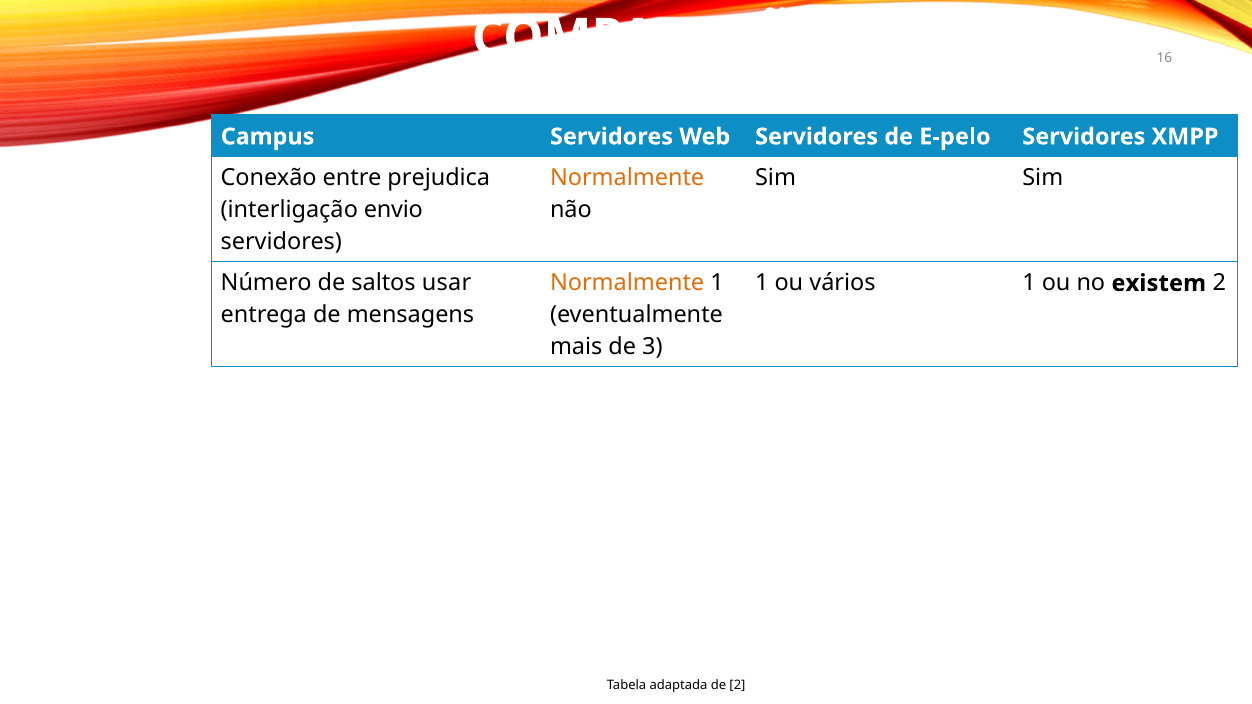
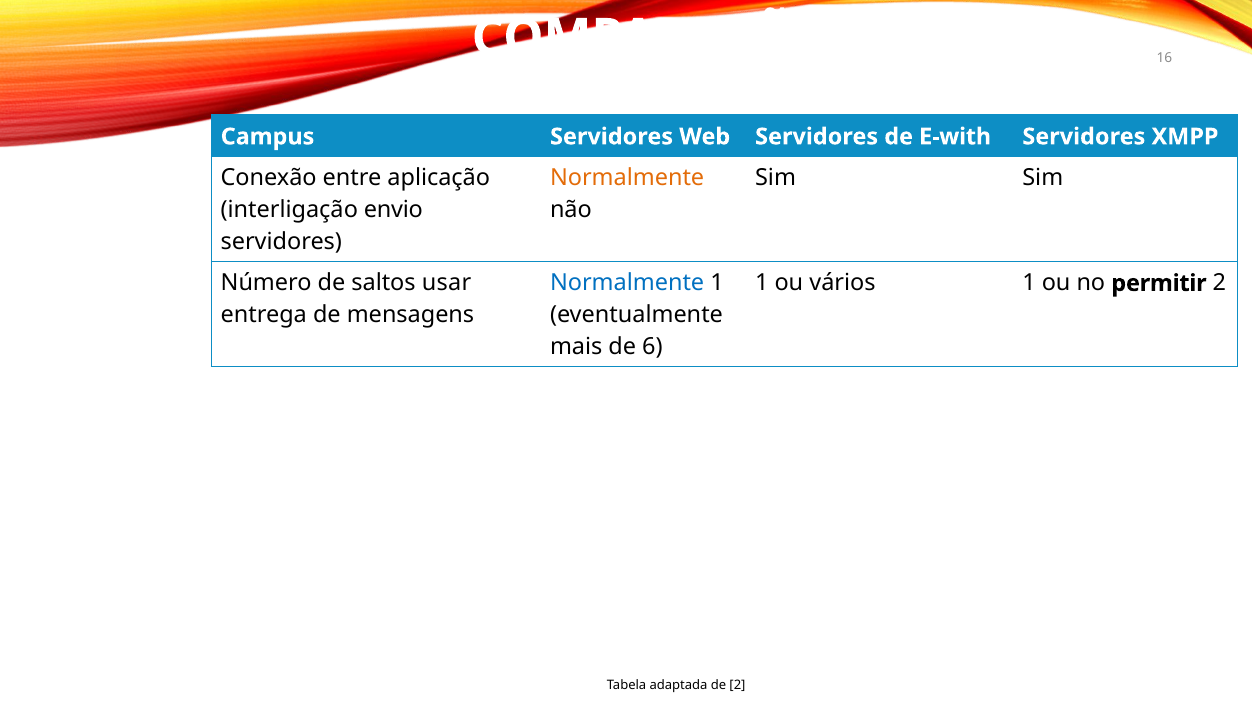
E-pelo: E-pelo -> E-with
prejudica: prejudica -> aplicação
Normalmente at (627, 283) colour: orange -> blue
existem: existem -> permitir
3: 3 -> 6
